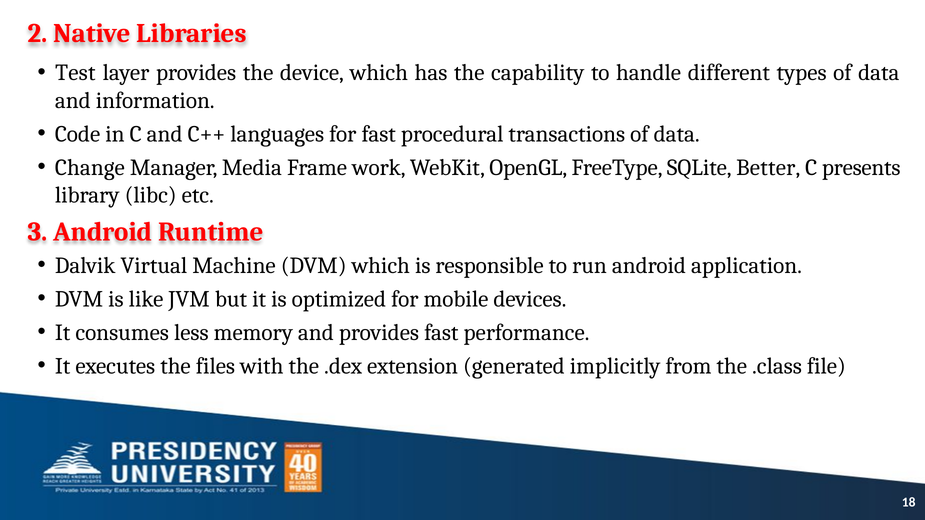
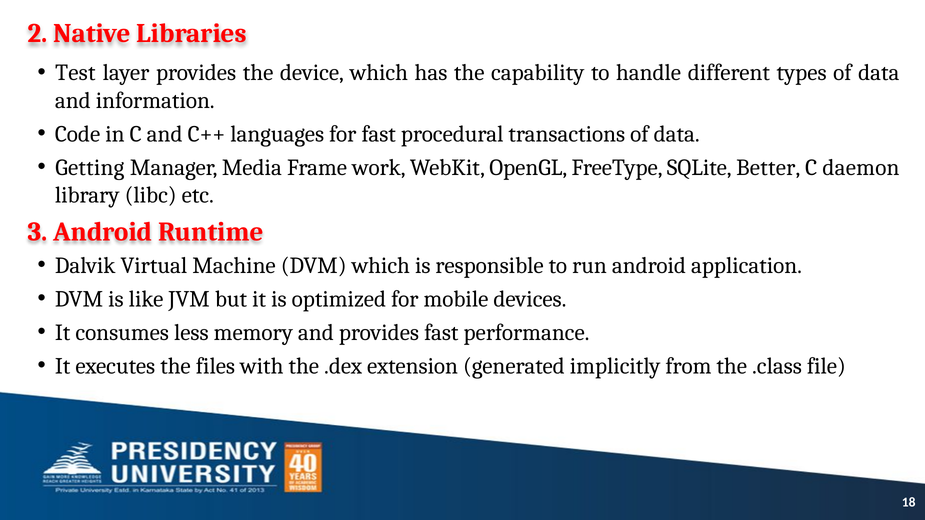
Change: Change -> Getting
presents: presents -> daemon
